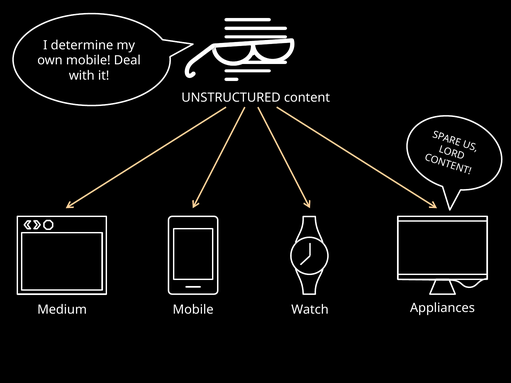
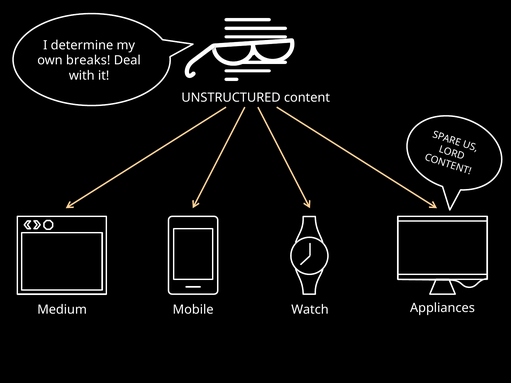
own mobile: mobile -> breaks
